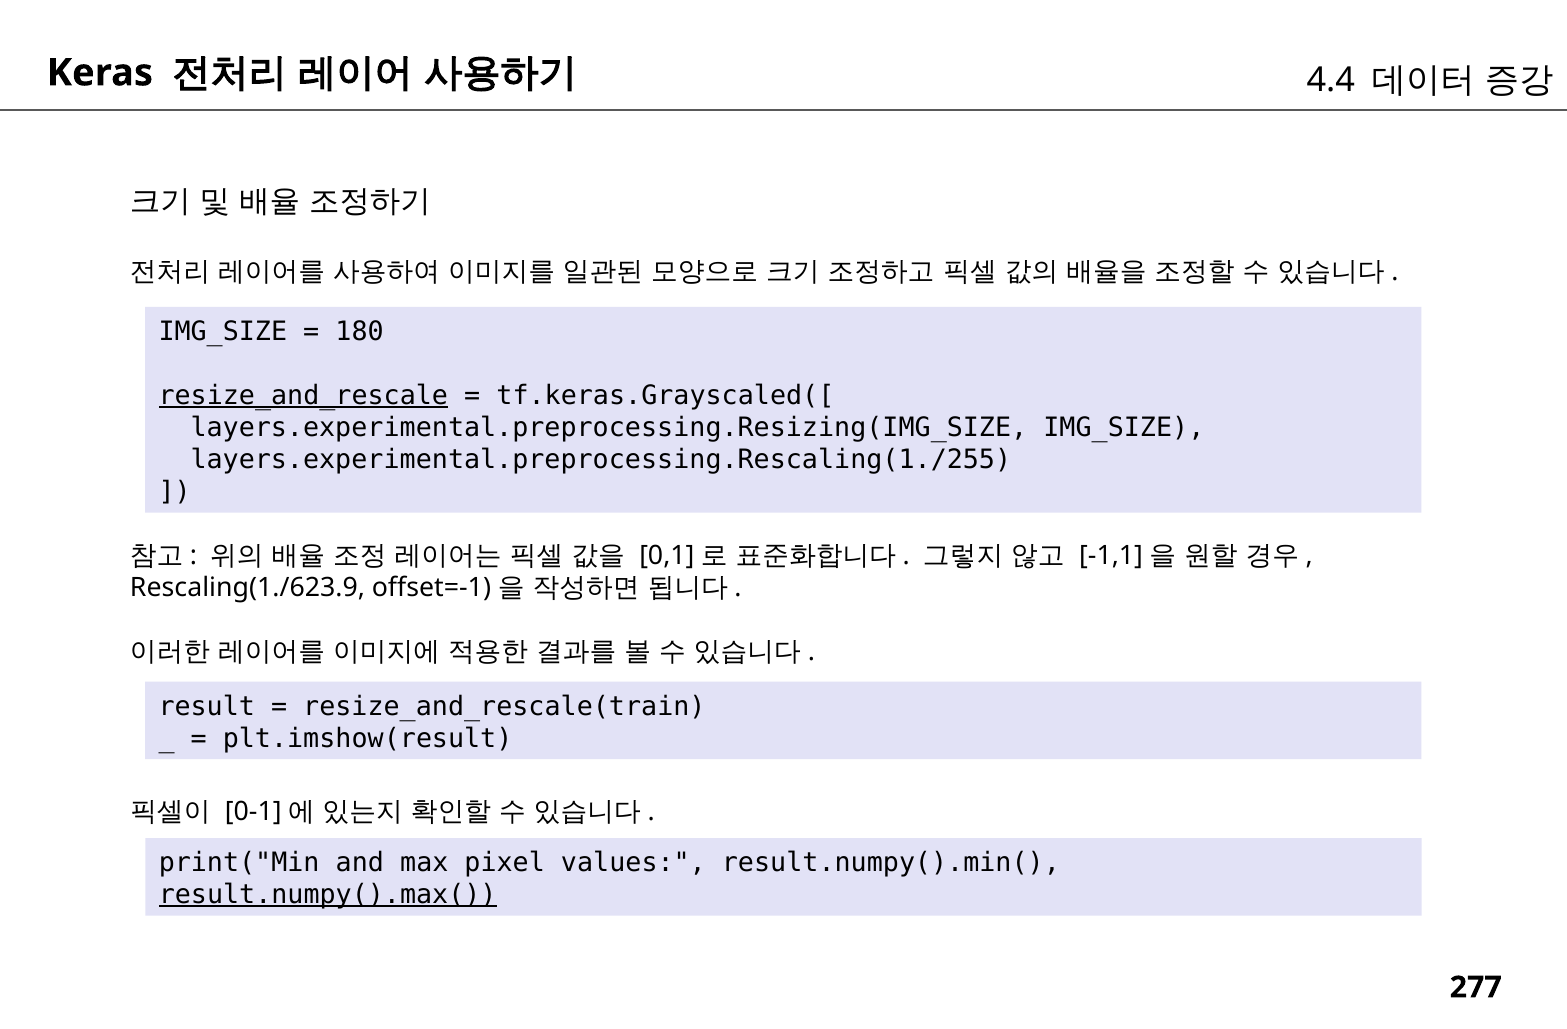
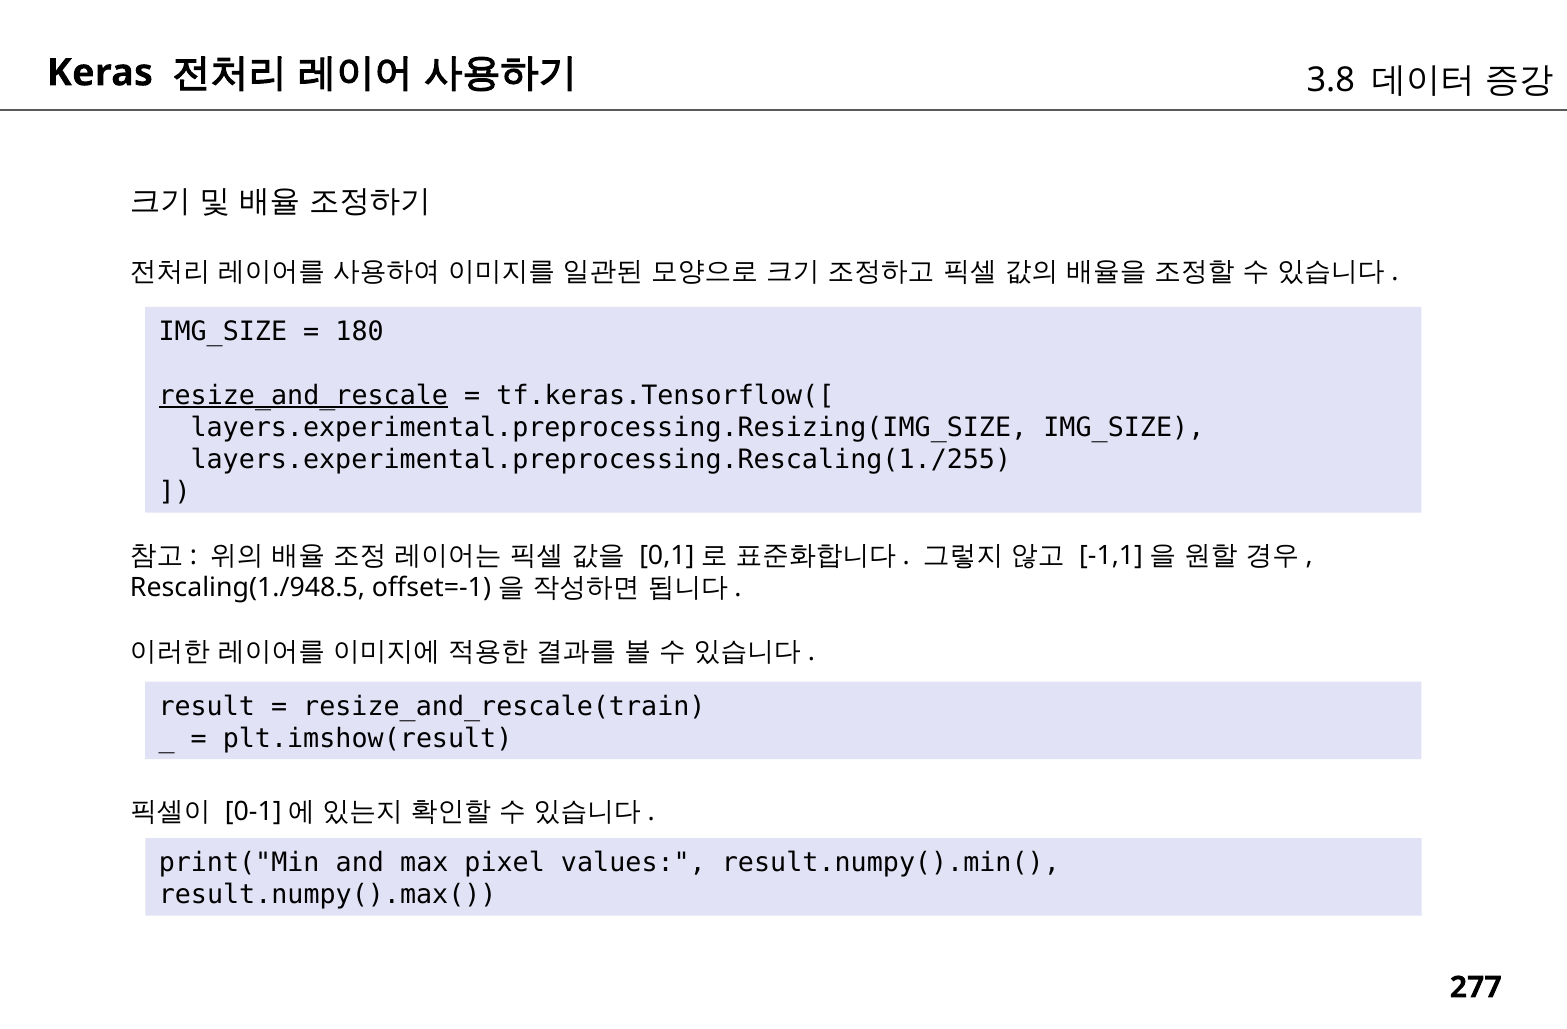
4.4: 4.4 -> 3.8
tf.keras.Grayscaled([: tf.keras.Grayscaled([ -> tf.keras.Tensorflow([
Rescaling(1./623.9: Rescaling(1./623.9 -> Rescaling(1./948.5
result.numpy().max( underline: present -> none
